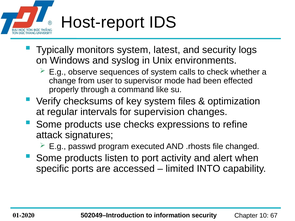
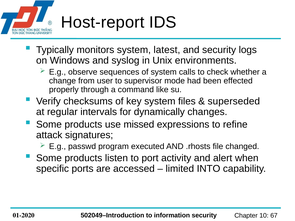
optimization: optimization -> superseded
supervision: supervision -> dynamically
checks: checks -> missed
